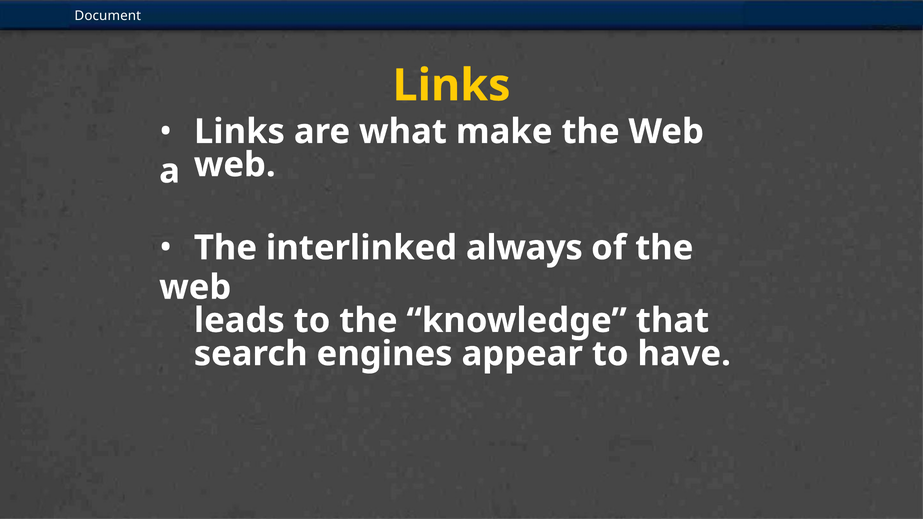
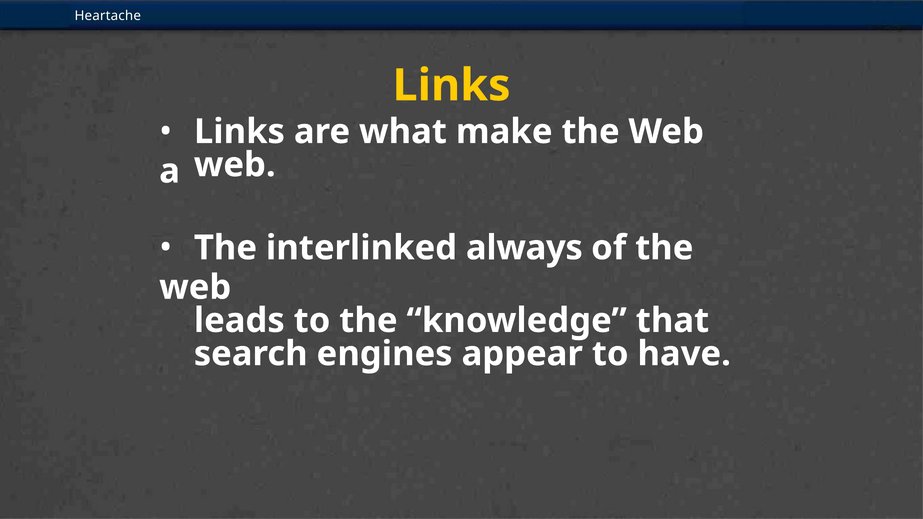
Document: Document -> Heartache
